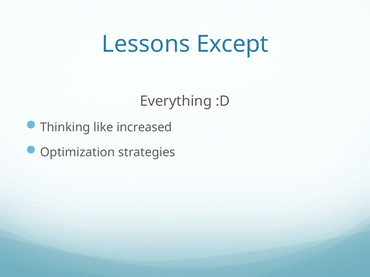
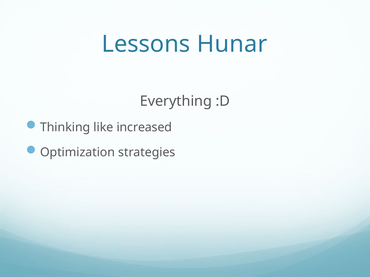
Except: Except -> Hunar
